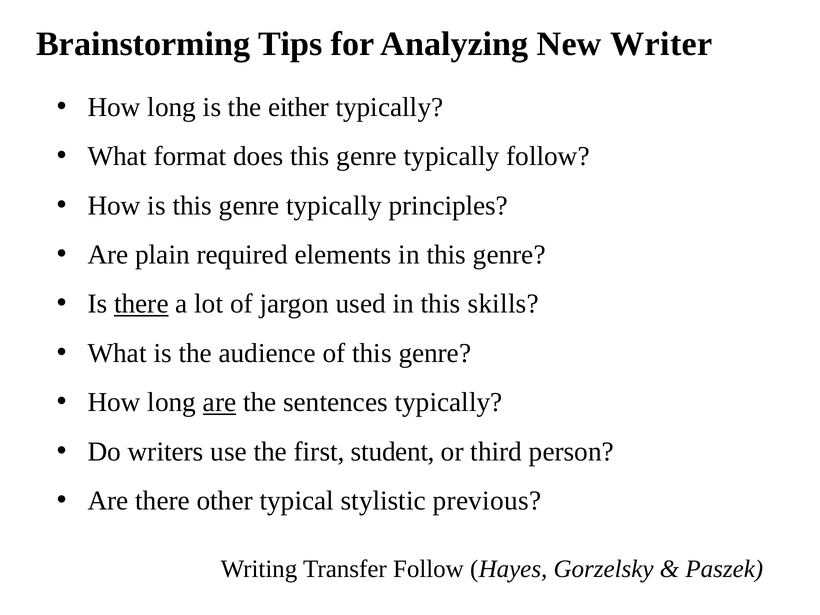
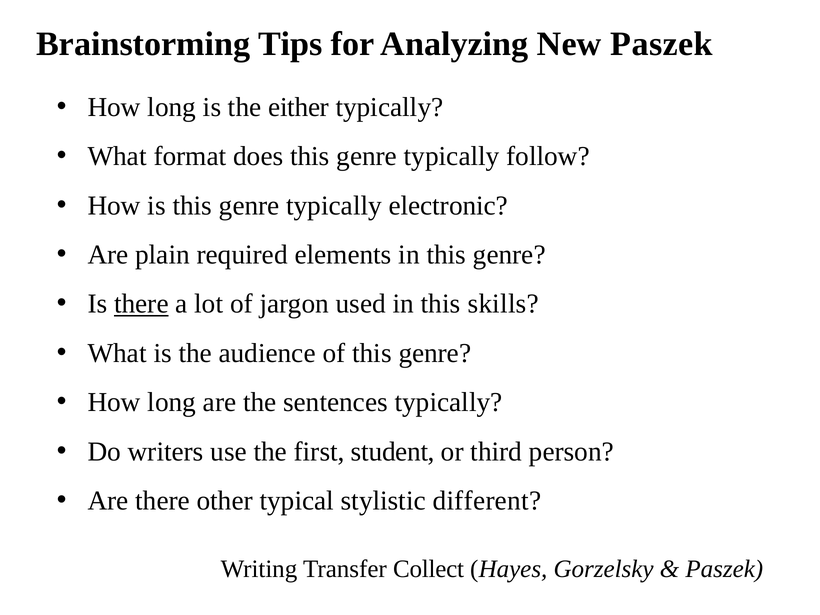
New Writer: Writer -> Paszek
principles: principles -> electronic
are at (220, 402) underline: present -> none
previous: previous -> different
Transfer Follow: Follow -> Collect
